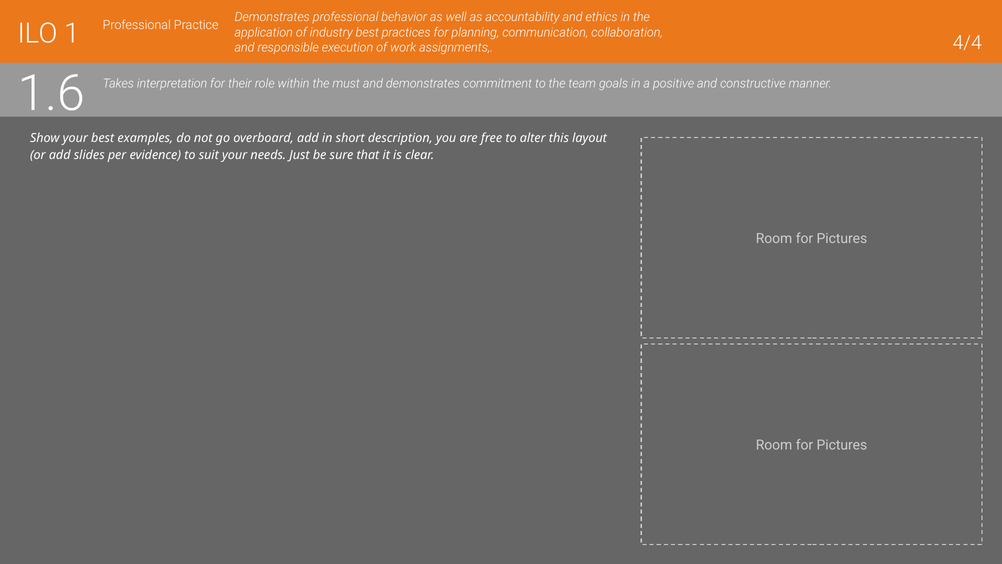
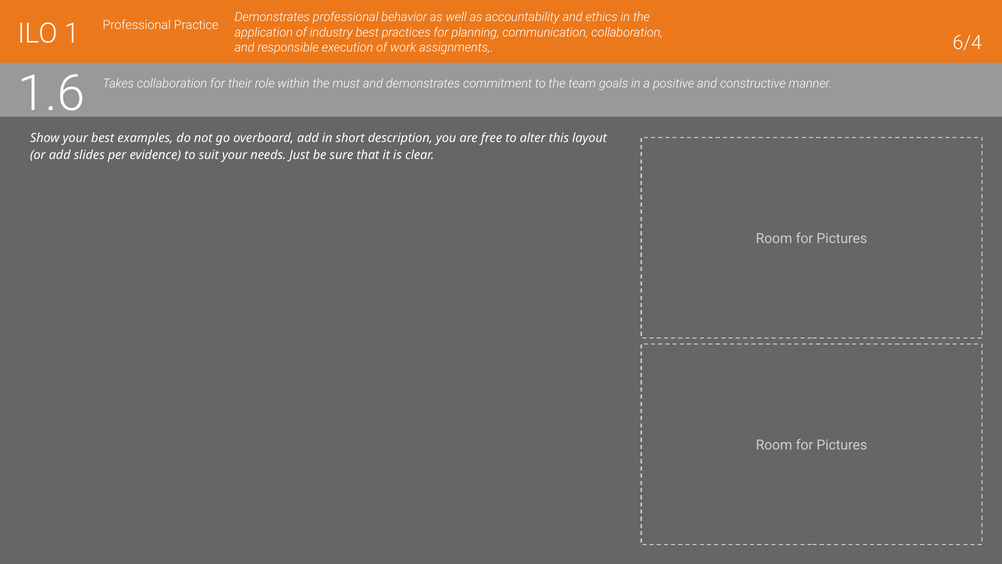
4/4: 4/4 -> 6/4
Takes interpretation: interpretation -> collaboration
